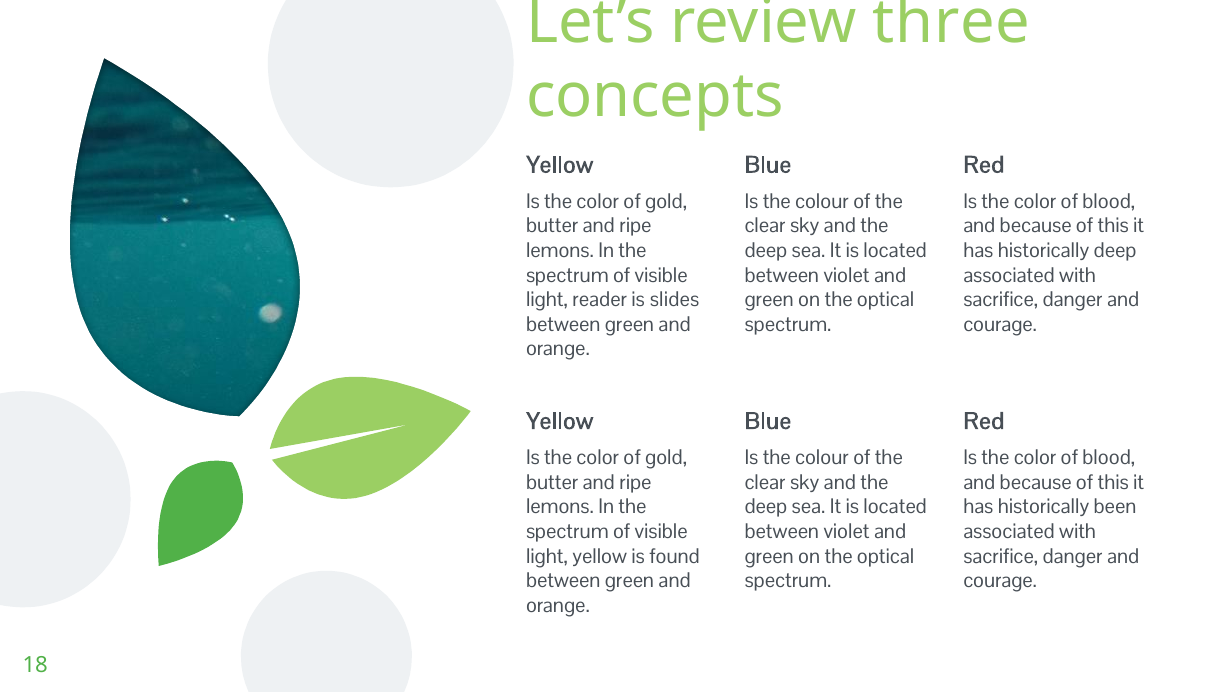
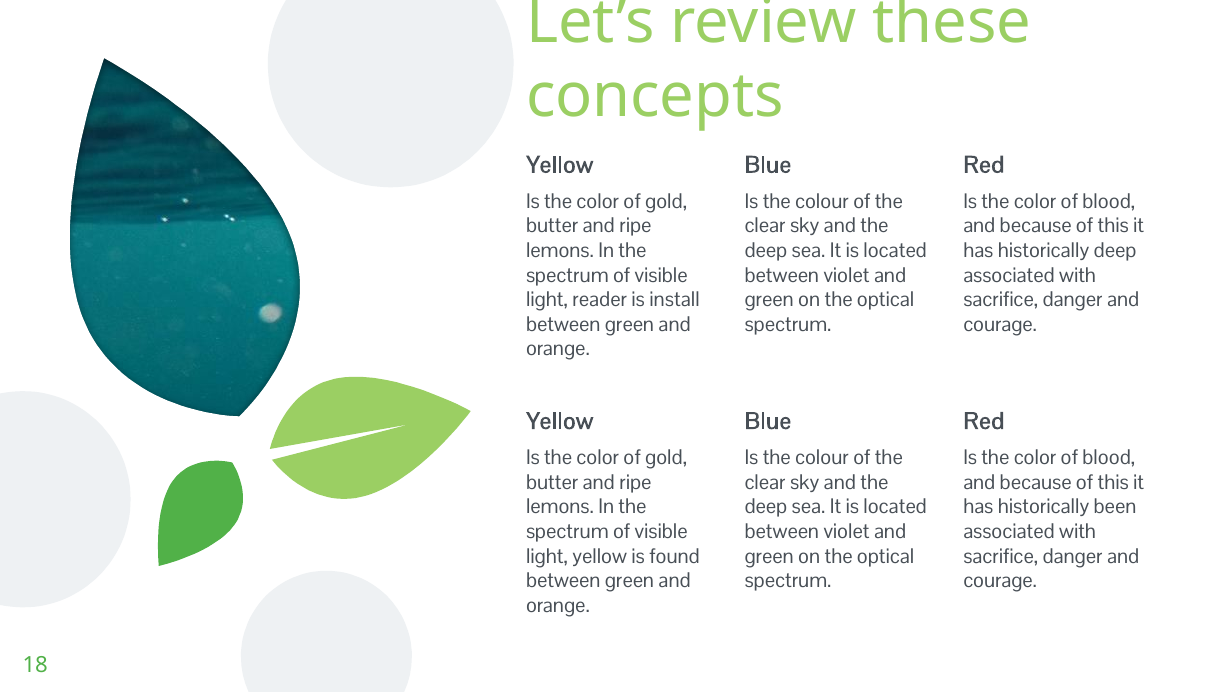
three: three -> these
slides: slides -> install
